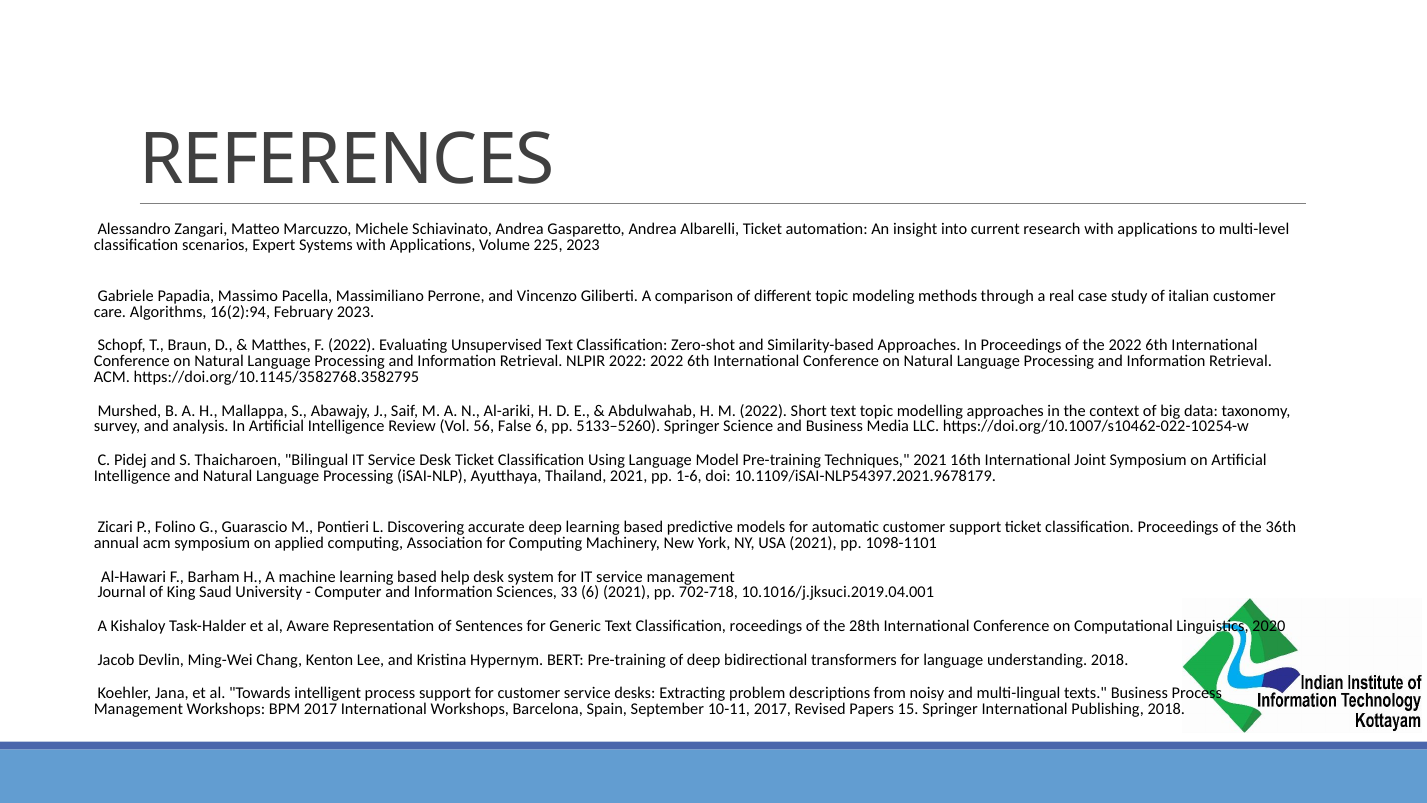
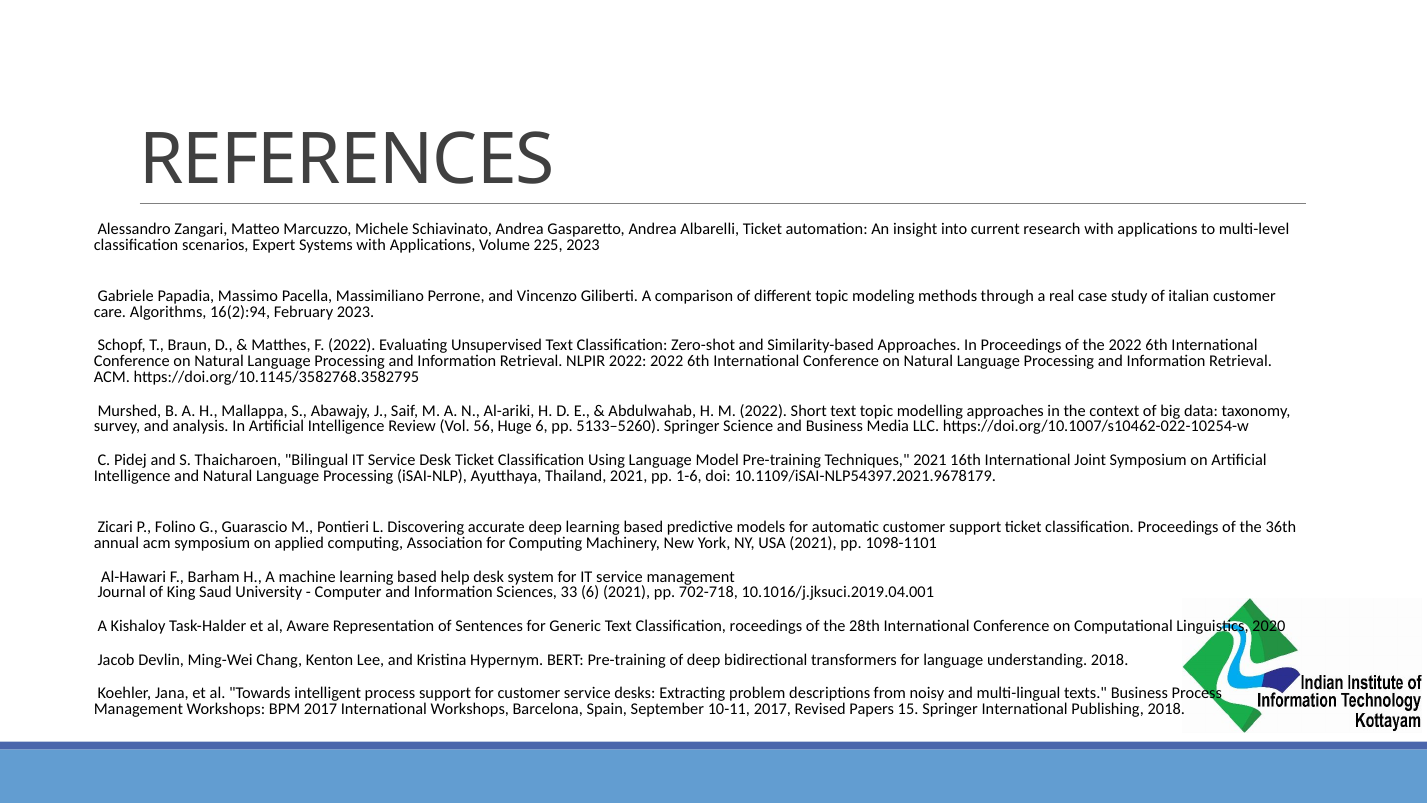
False: False -> Huge
